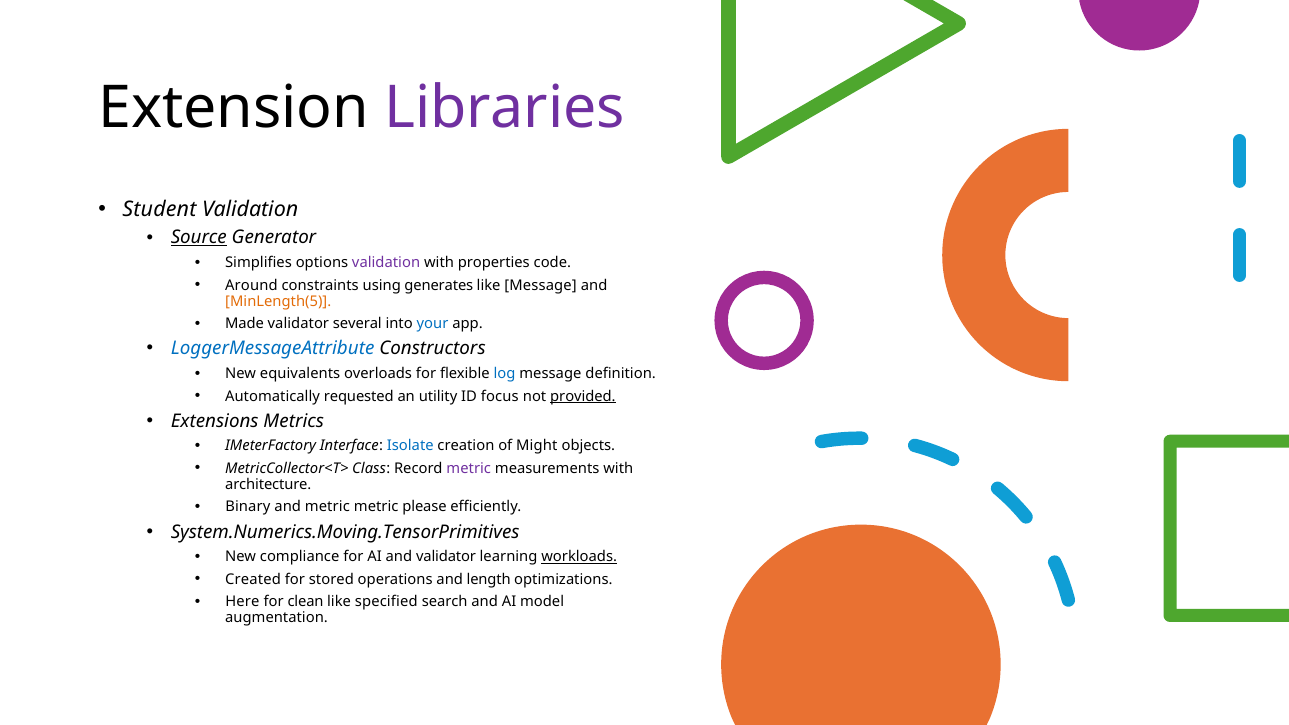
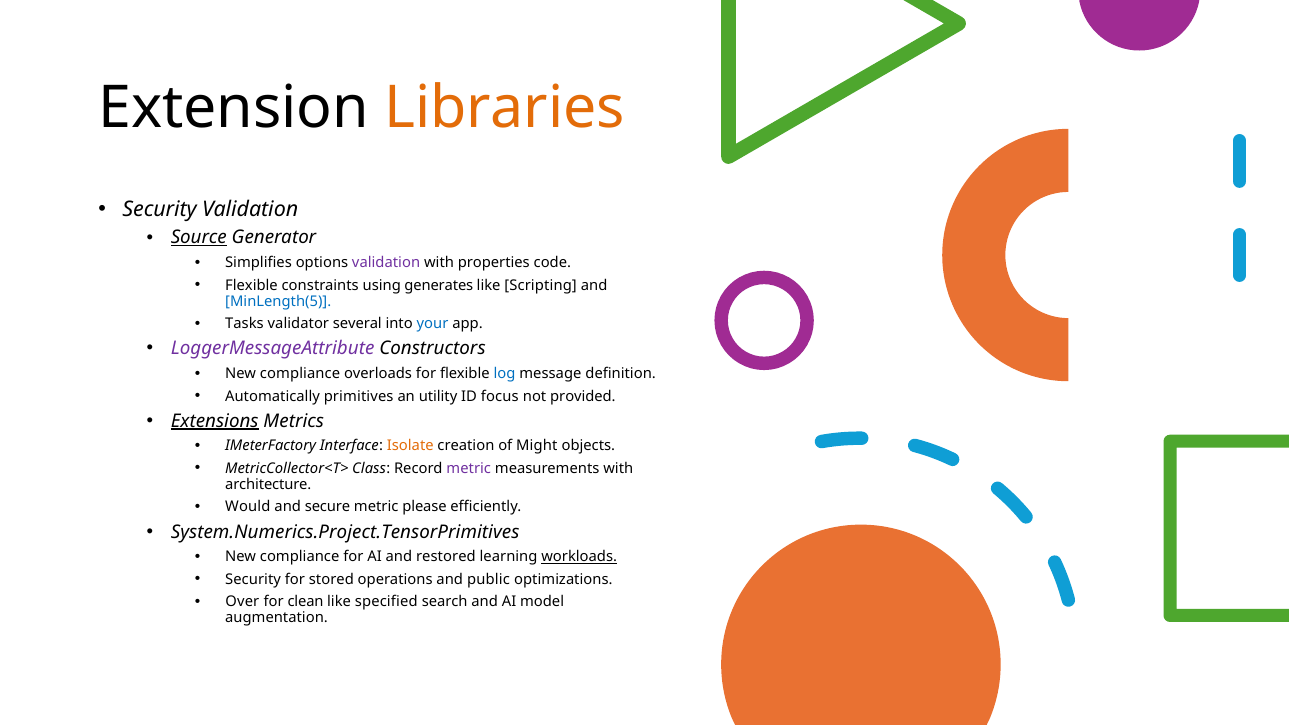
Libraries colour: purple -> orange
Student at (159, 209): Student -> Security
Around at (251, 285): Around -> Flexible
like Message: Message -> Scripting
MinLength(5 colour: orange -> blue
Made: Made -> Tasks
LoggerMessageAttribute colour: blue -> purple
equivalents at (300, 374): equivalents -> compliance
requested: requested -> primitives
provided underline: present -> none
Extensions underline: none -> present
Isolate colour: blue -> orange
Binary: Binary -> Would
and metric: metric -> secure
System.Numerics.Moving.TensorPrimitives: System.Numerics.Moving.TensorPrimitives -> System.Numerics.Project.TensorPrimitives
and validator: validator -> restored
Created at (253, 579): Created -> Security
length: length -> public
Here: Here -> Over
